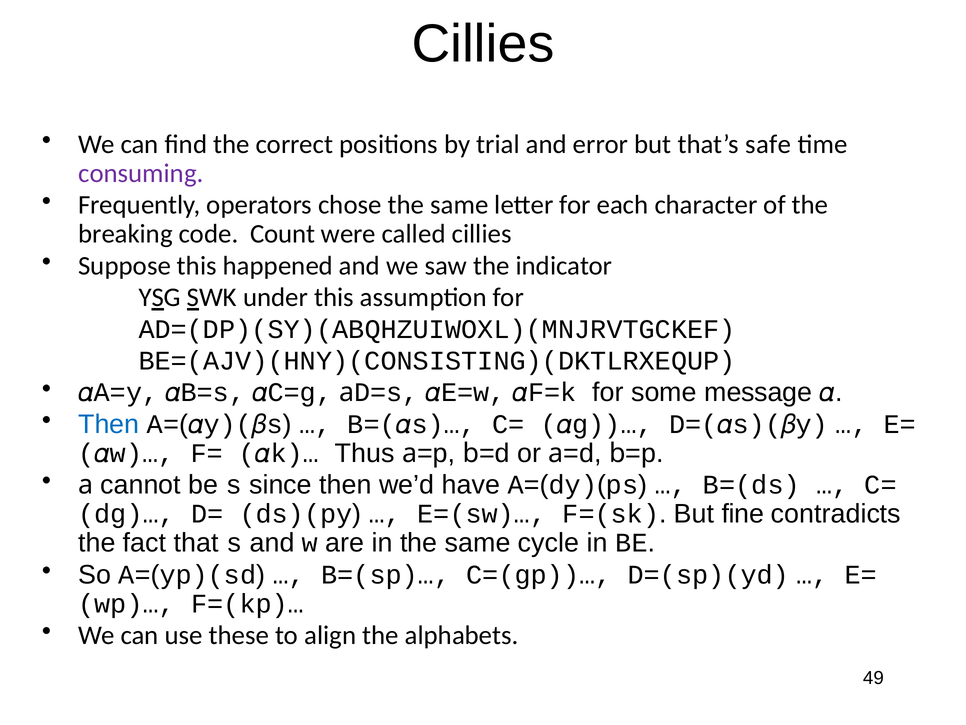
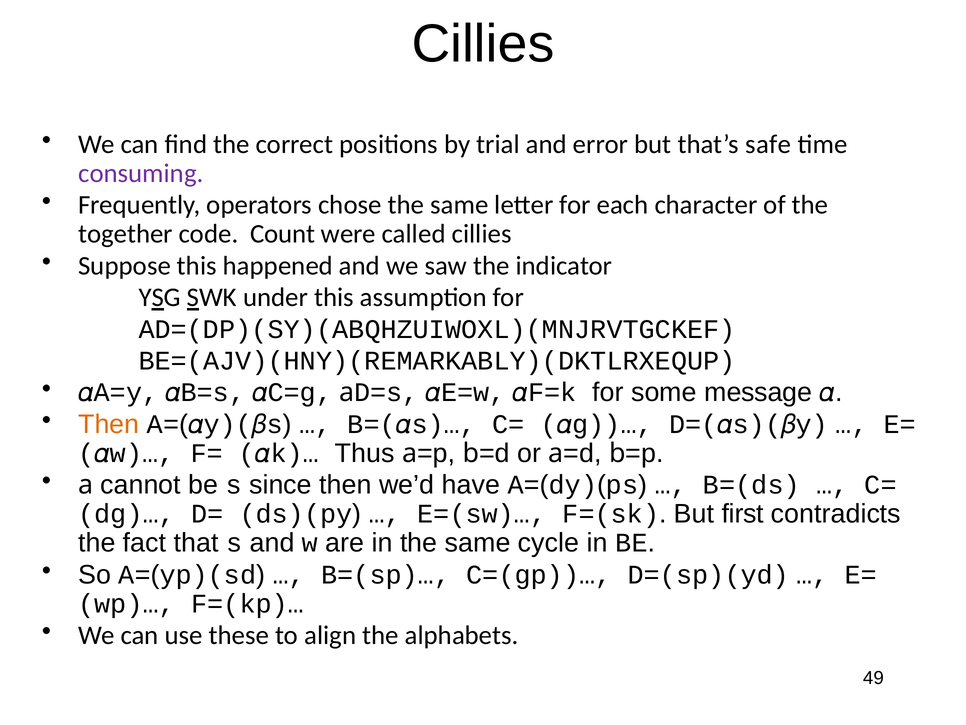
breaking: breaking -> together
BE=(AJV)(HNY)(CONSISTING)(DKTLRXEQUP: BE=(AJV)(HNY)(CONSISTING)(DKTLRXEQUP -> BE=(AJV)(HNY)(REMARKABLY)(DKTLRXEQUP
Then at (109, 424) colour: blue -> orange
fine: fine -> first
